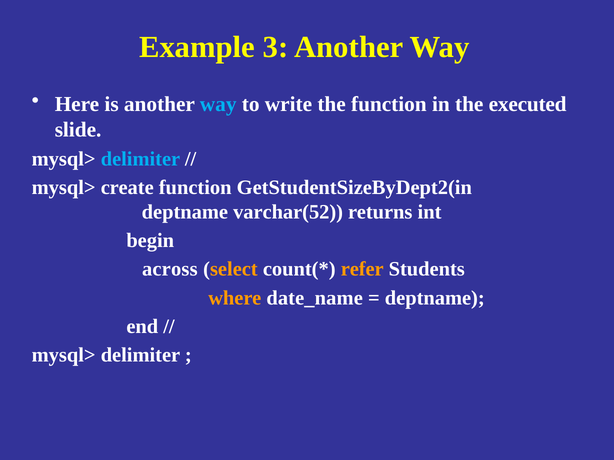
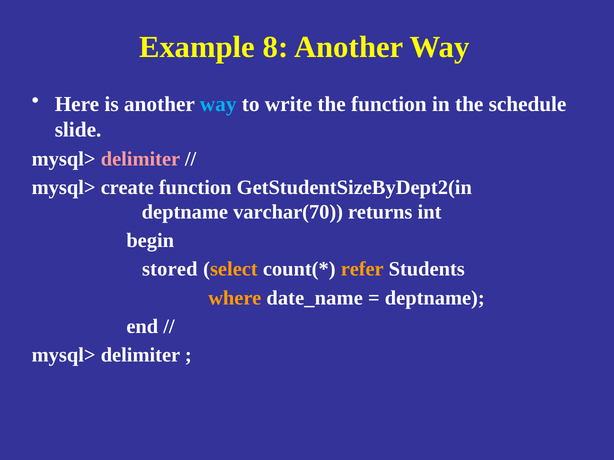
3: 3 -> 8
executed: executed -> schedule
delimiter at (140, 159) colour: light blue -> pink
varchar(52: varchar(52 -> varchar(70
across: across -> stored
